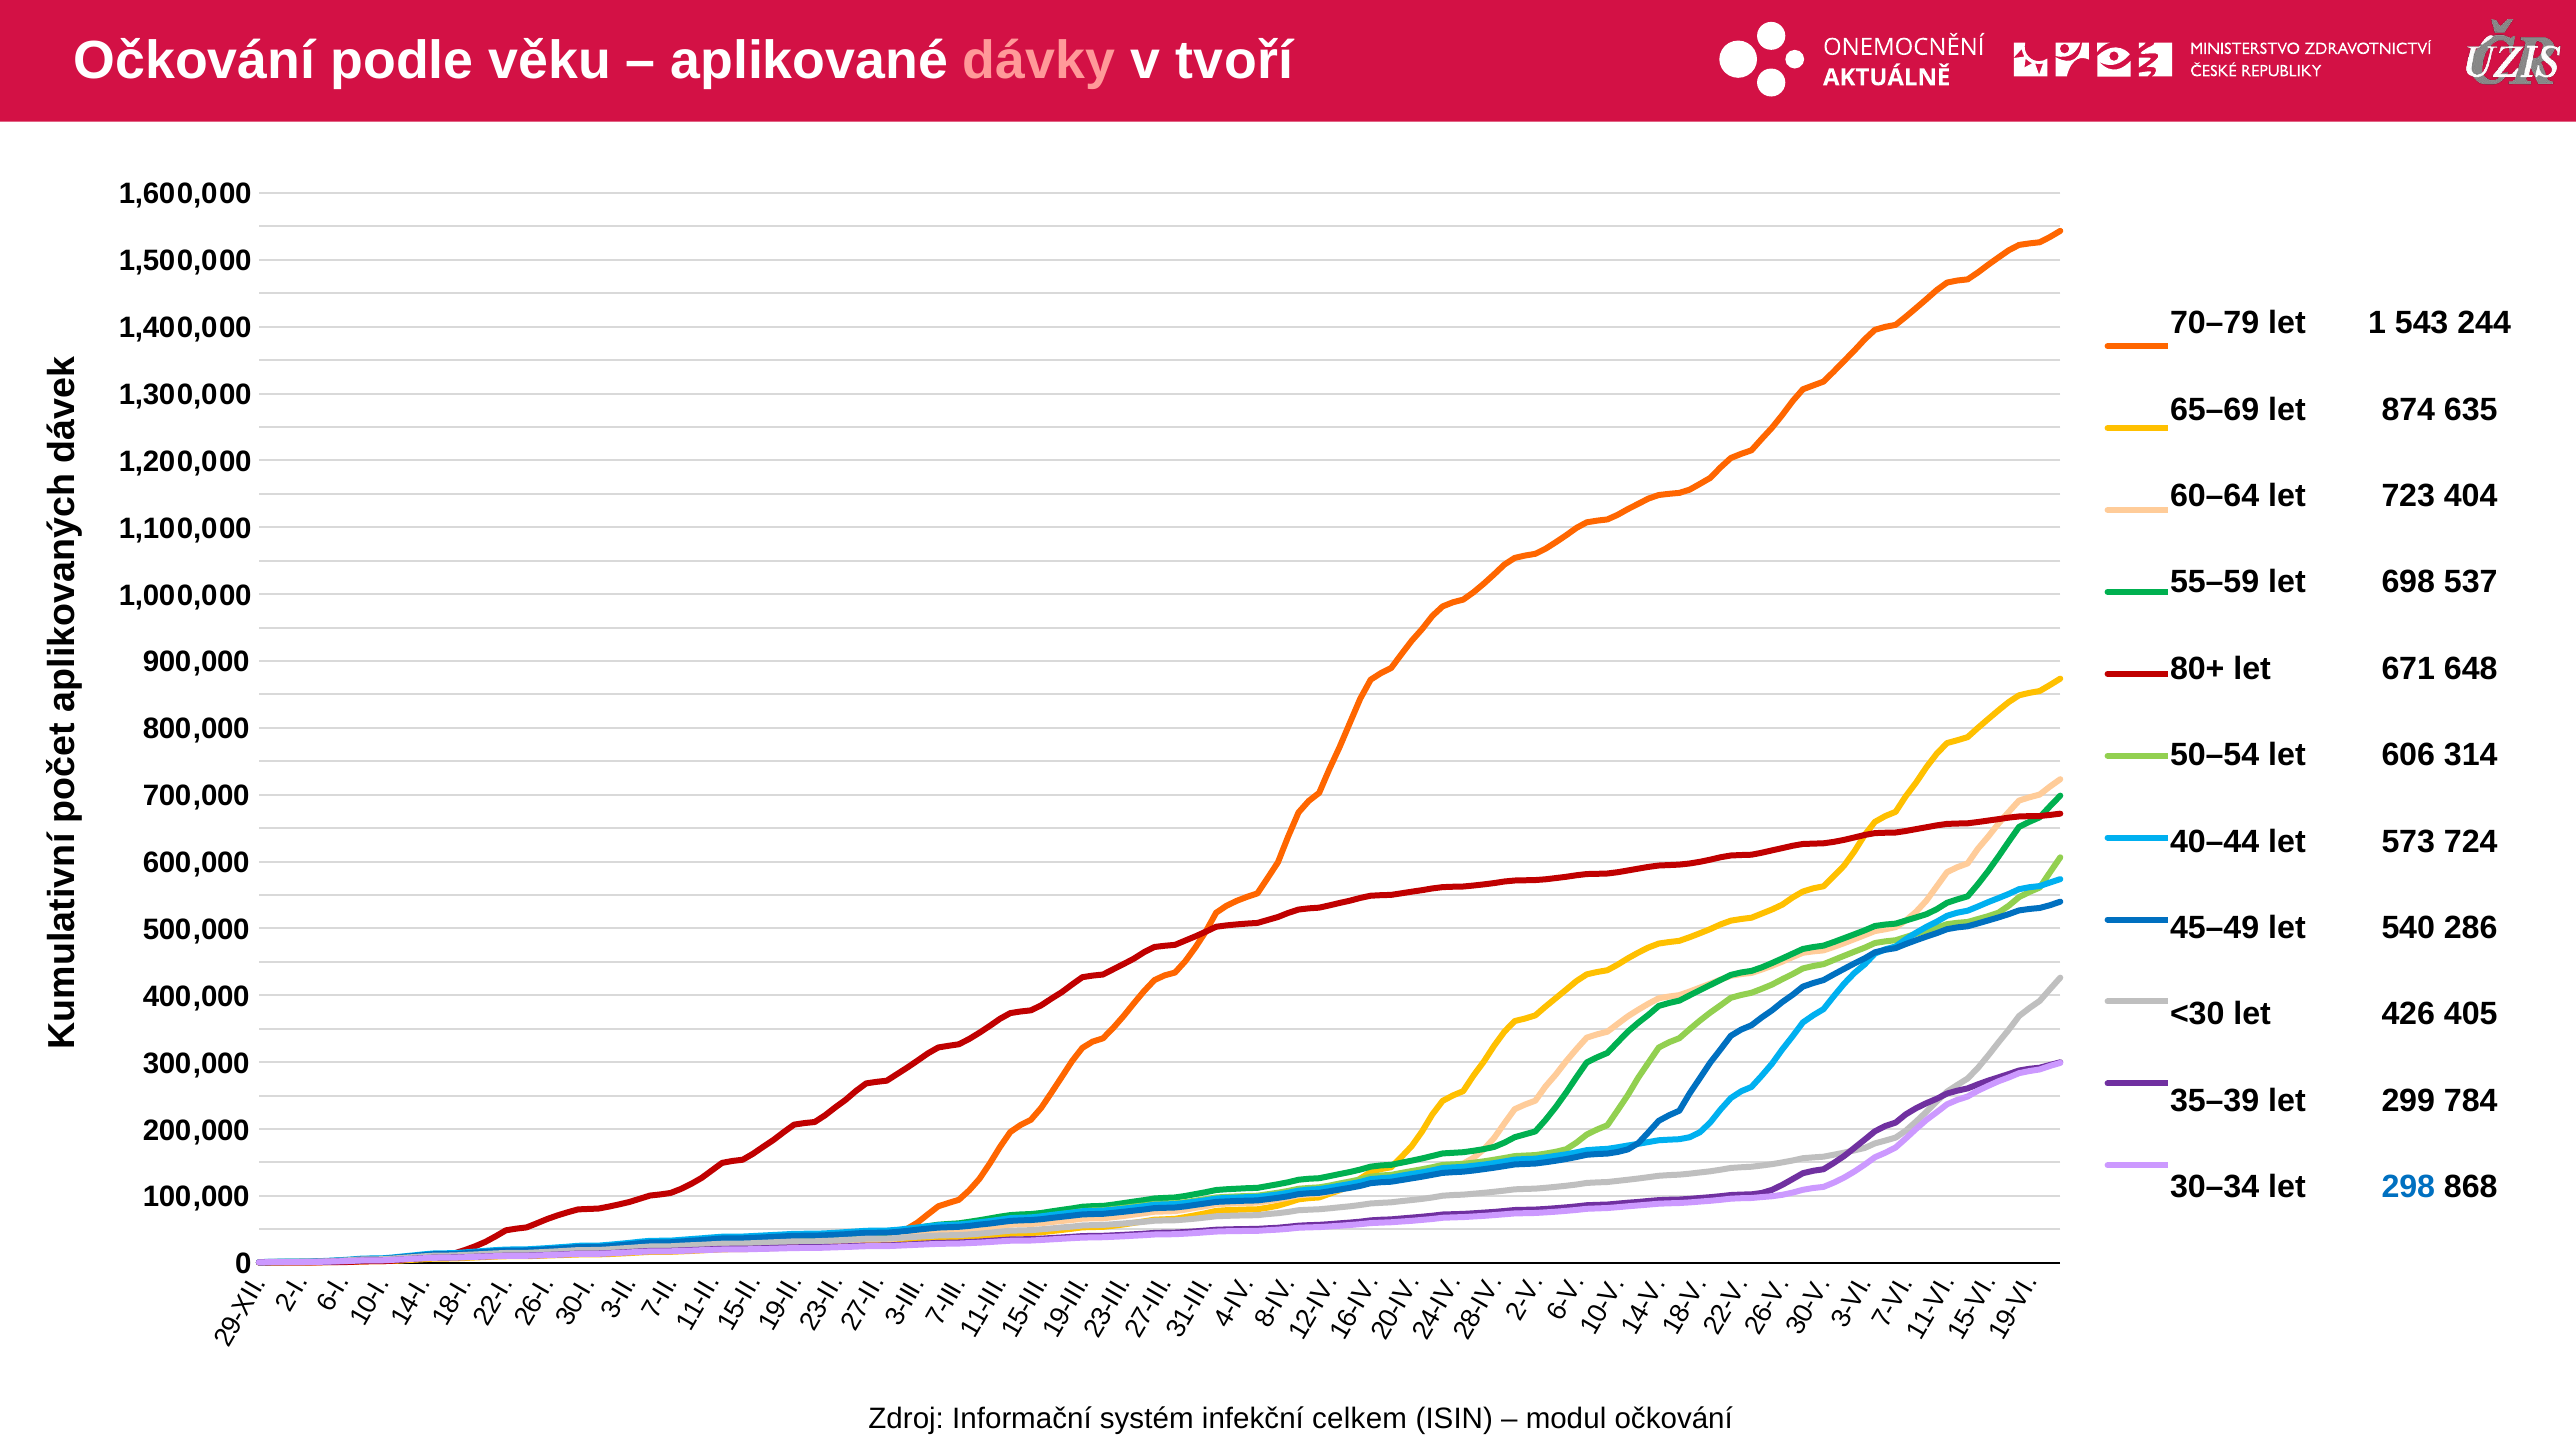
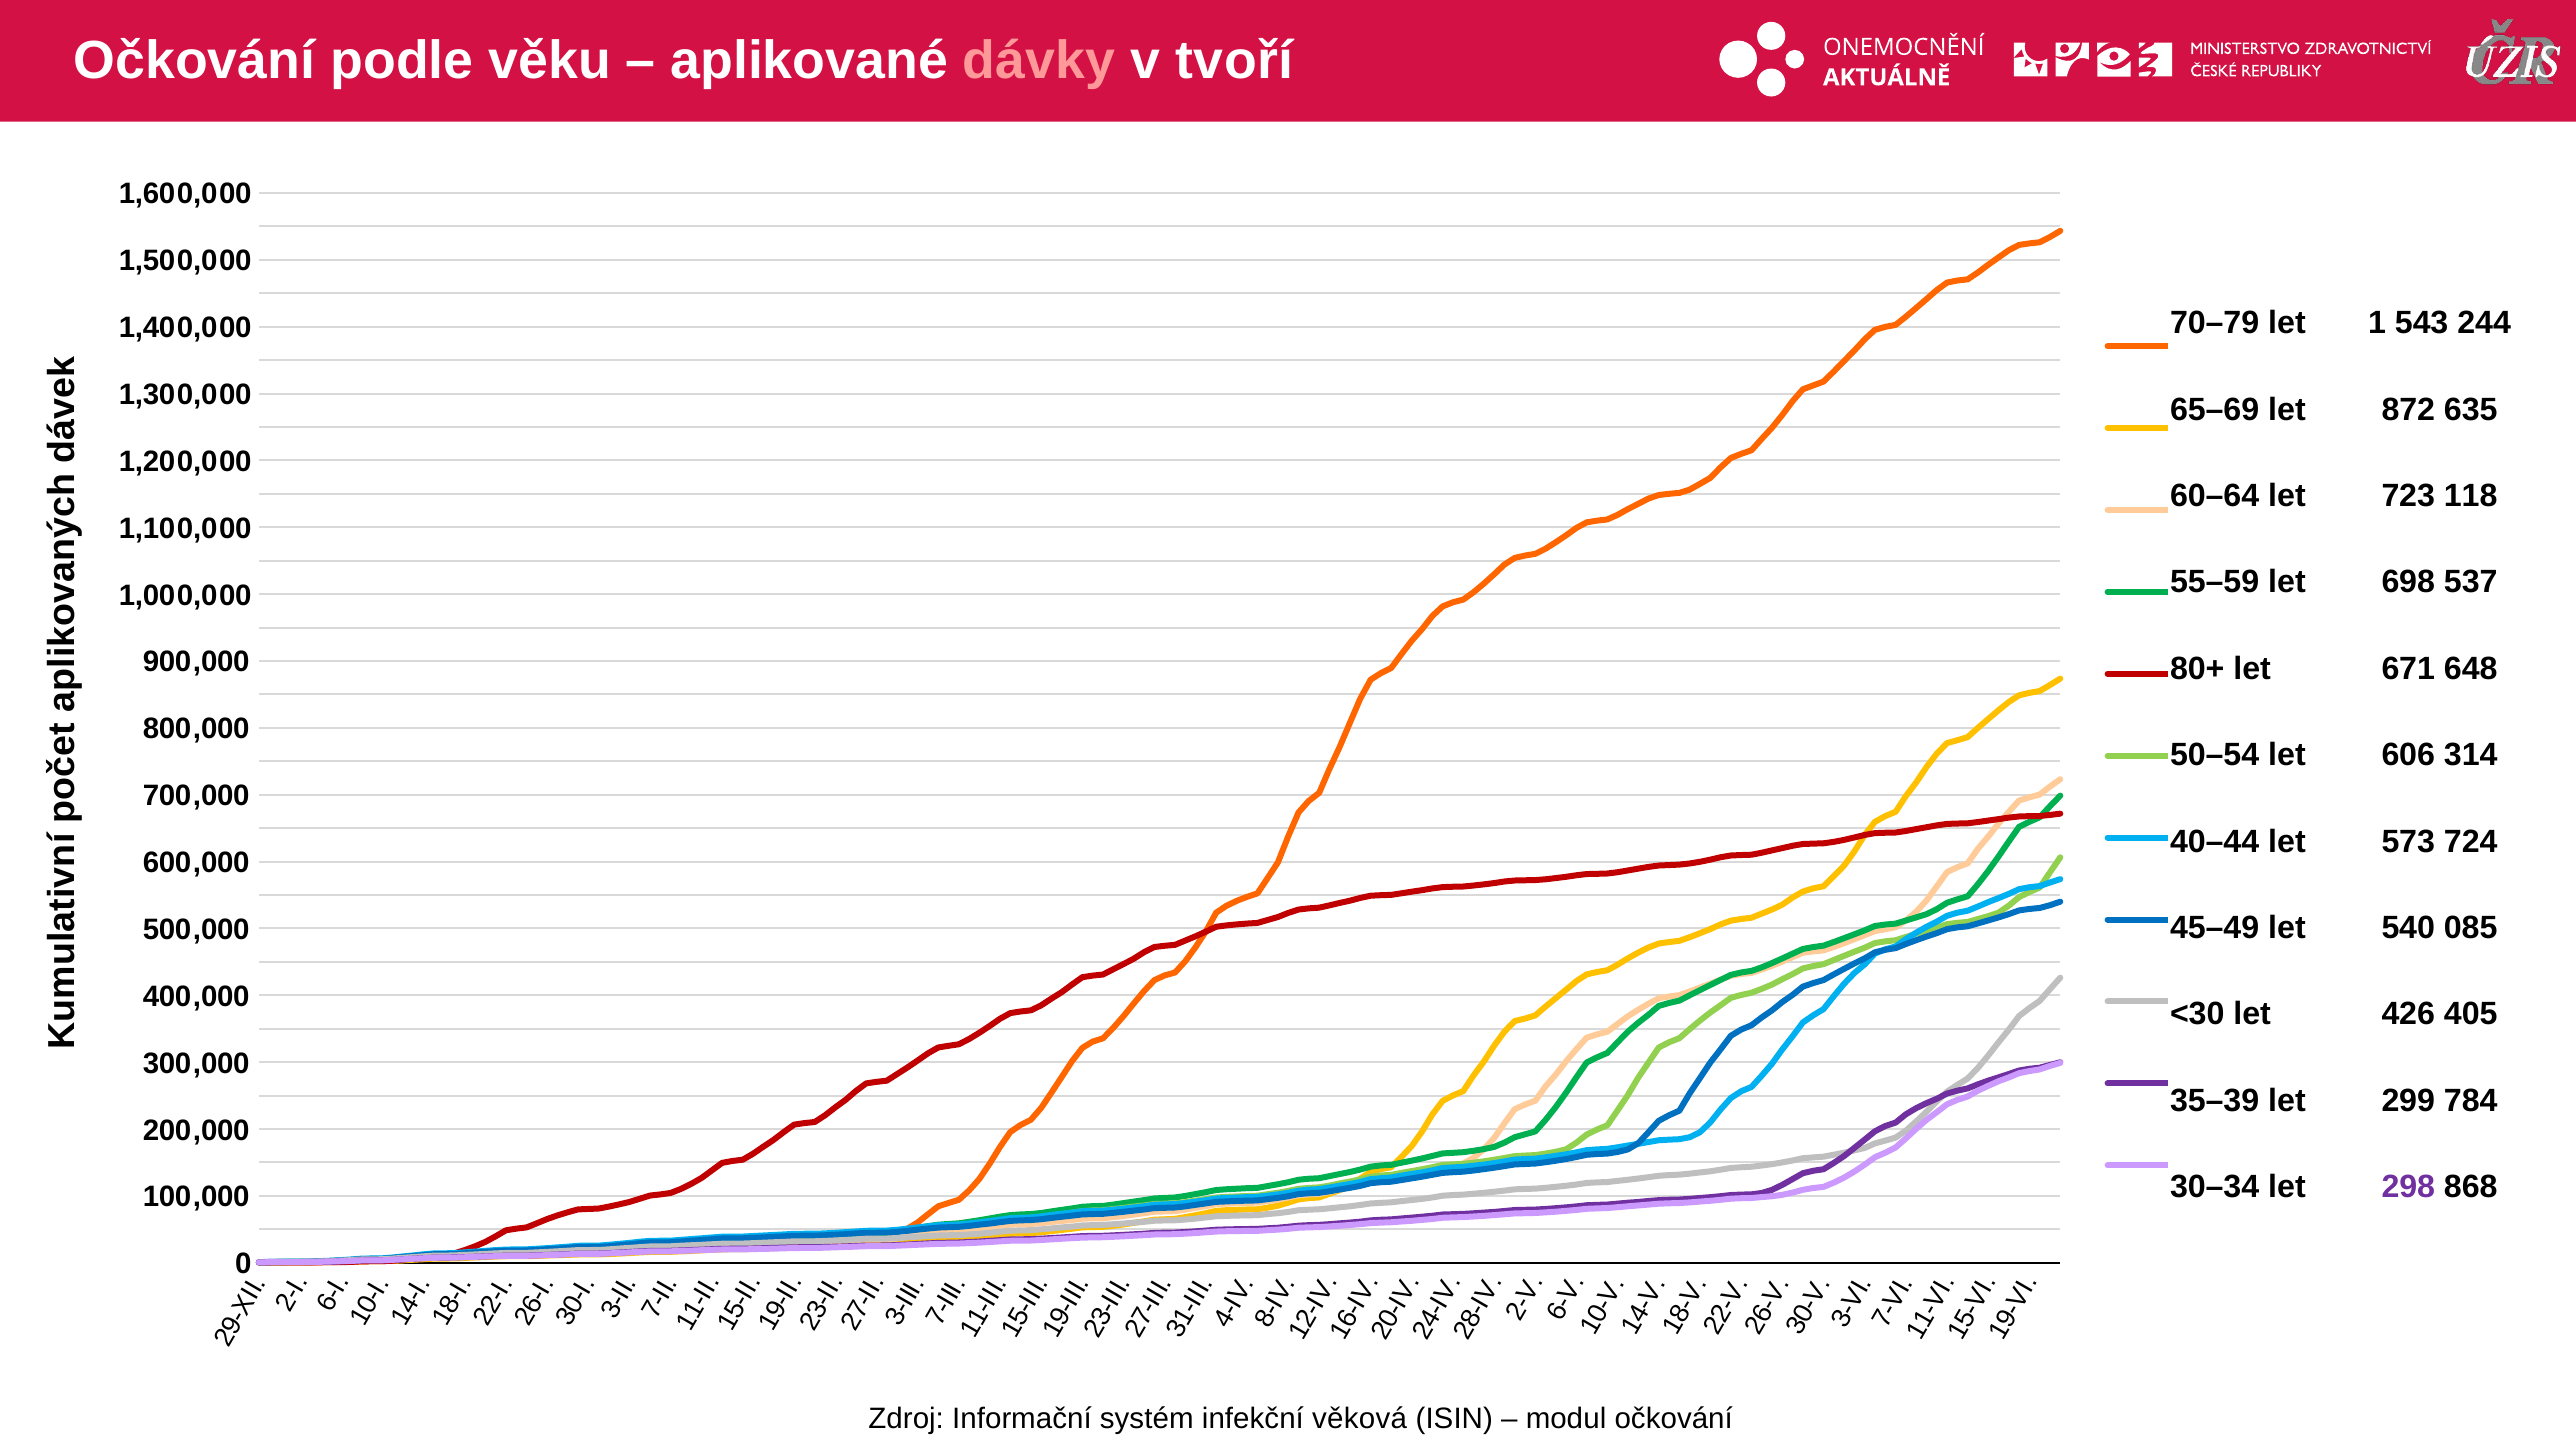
874: 874 -> 872
404: 404 -> 118
286: 286 -> 085
298 colour: blue -> purple
celkem: celkem -> věková
